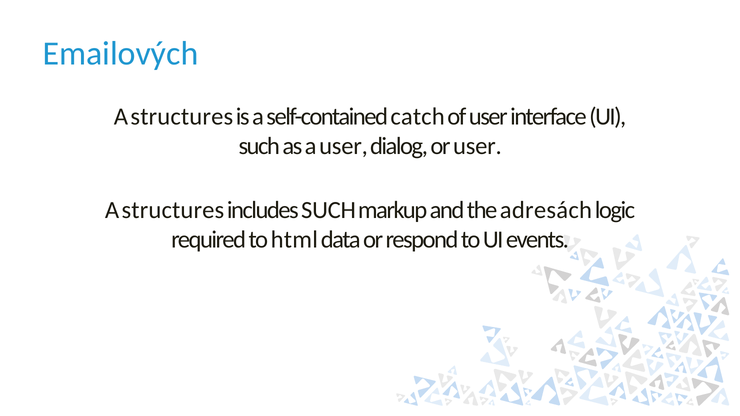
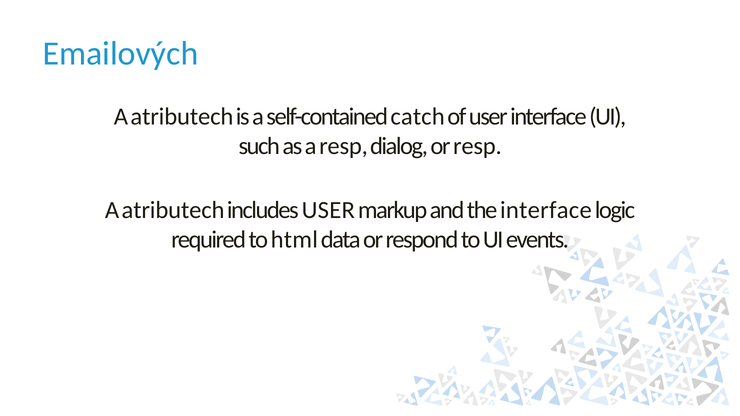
structures at (182, 116): structures -> atributech
a user: user -> resp
or user: user -> resp
structures at (173, 210): structures -> atributech
includes SUCH: SUCH -> USER
the adresách: adresách -> interface
